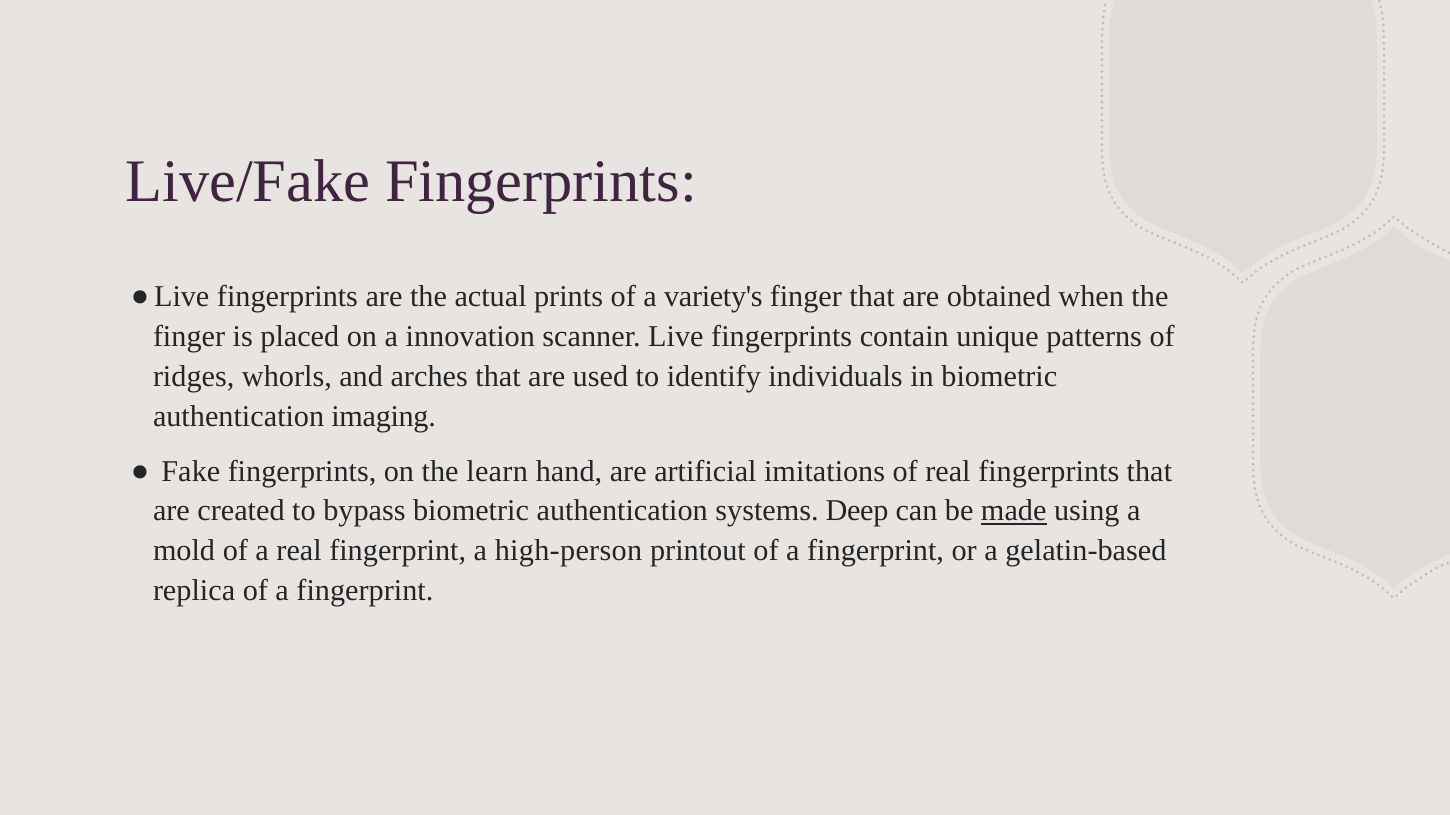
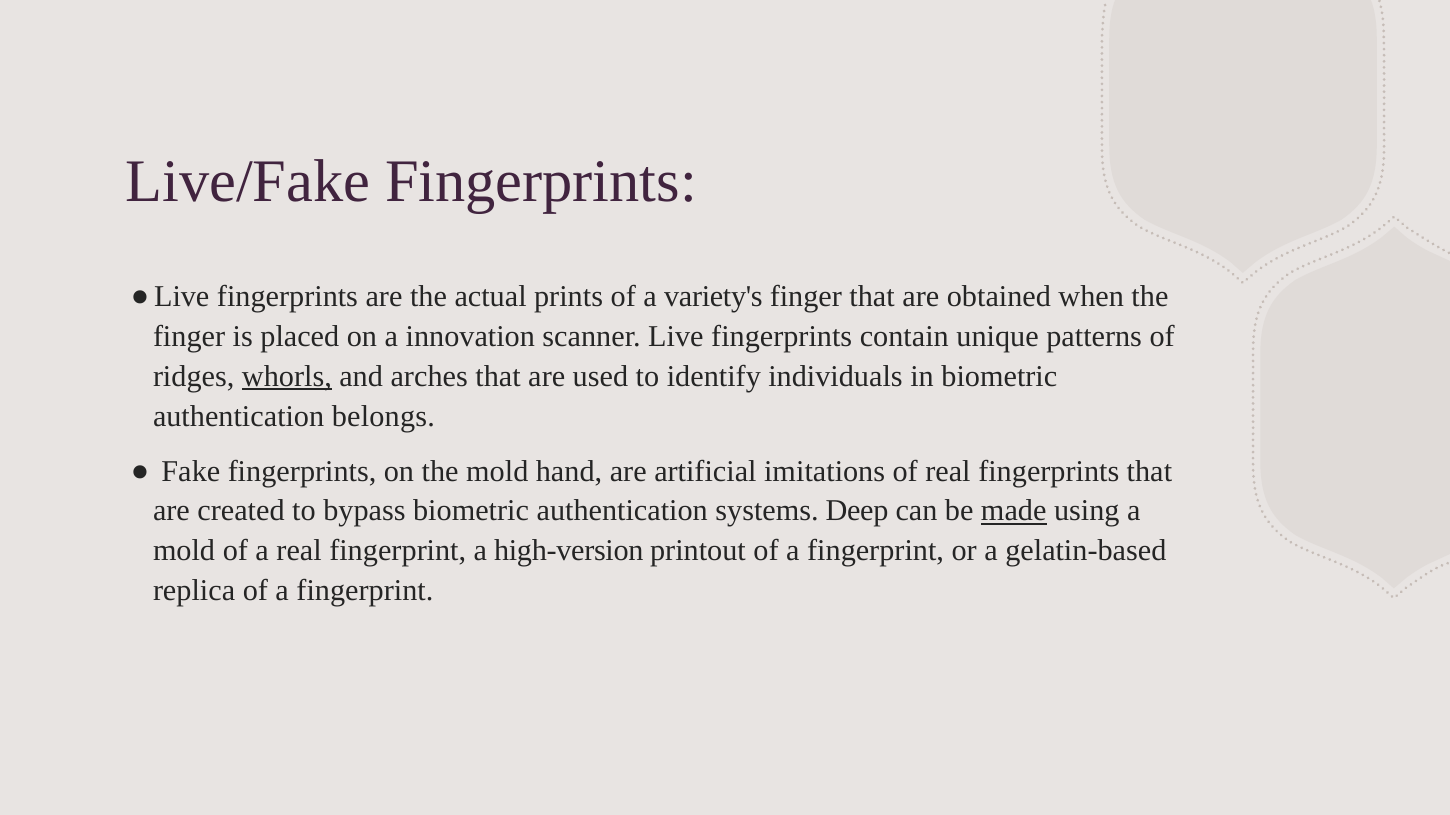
whorls underline: none -> present
imaging: imaging -> belongs
the learn: learn -> mold
high-person: high-person -> high-version
